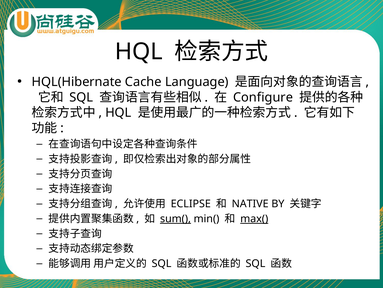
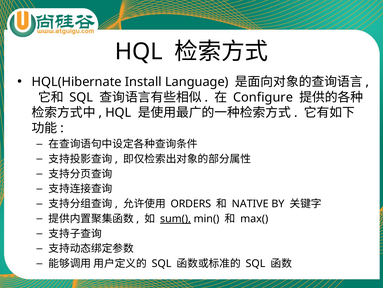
Cache: Cache -> Install
ECLIPSE: ECLIPSE -> ORDERS
max( underline: present -> none
